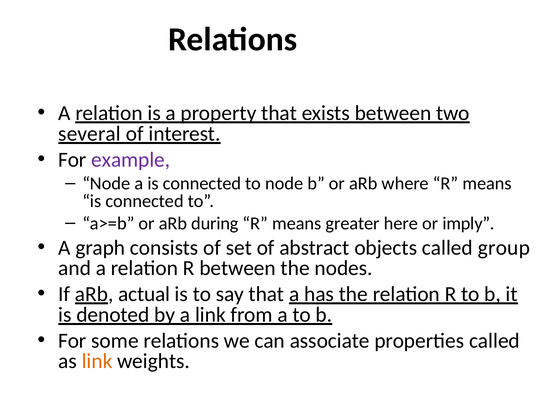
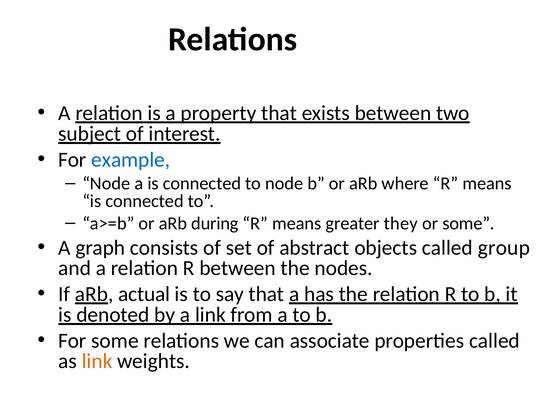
several: several -> subject
example colour: purple -> blue
here: here -> they
or imply: imply -> some
